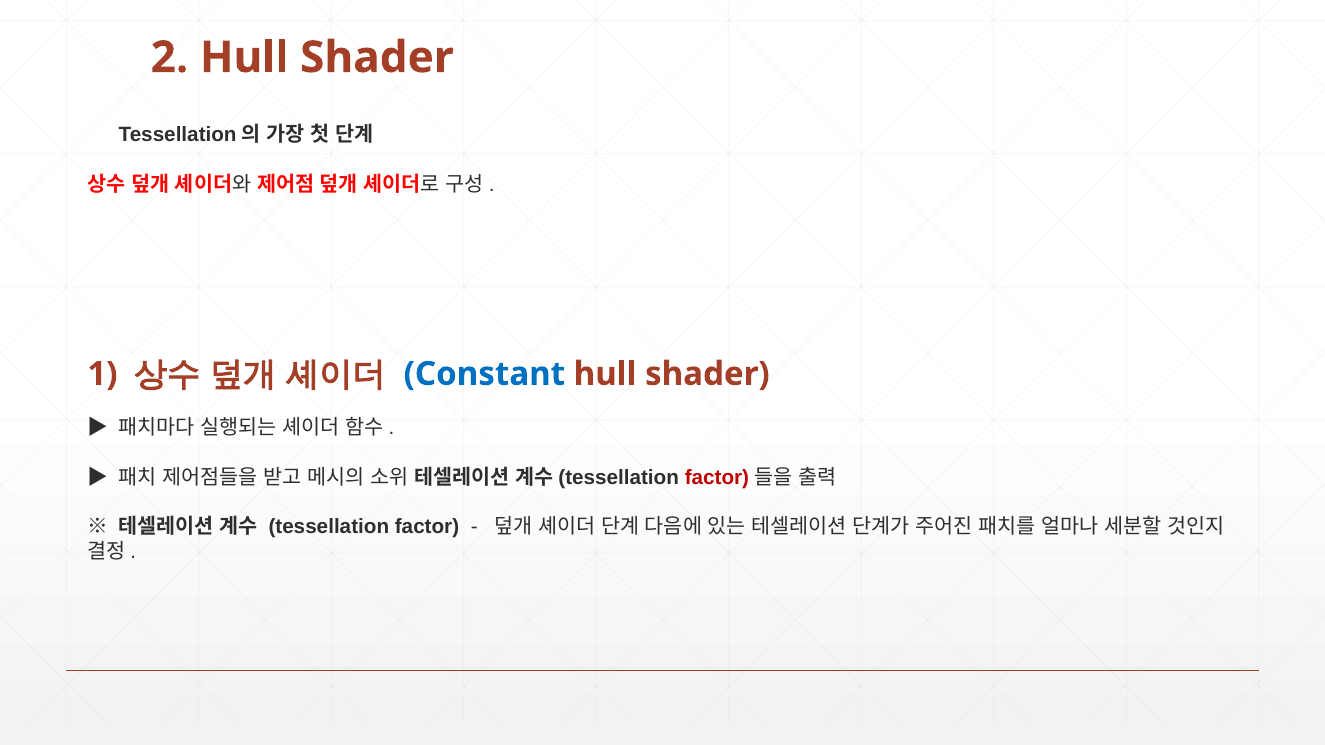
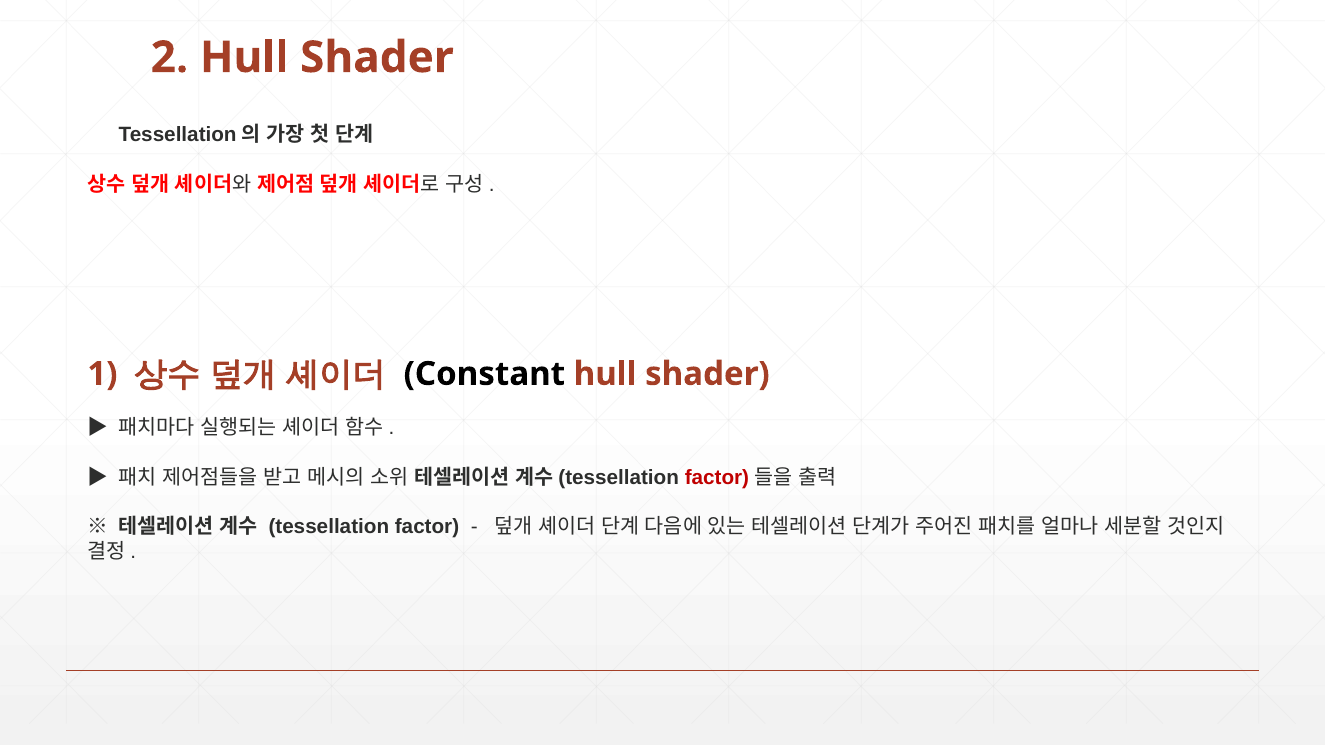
Constant colour: blue -> black
